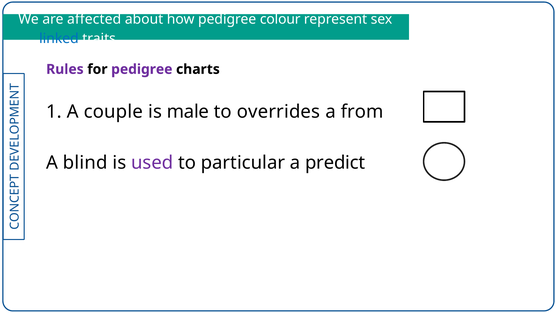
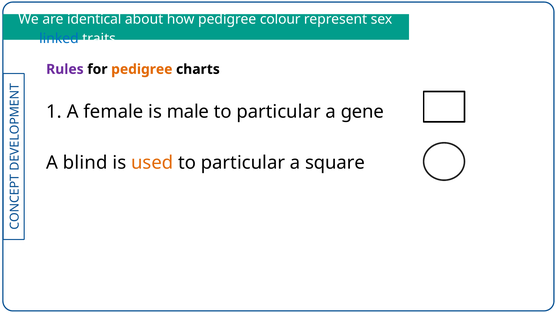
affected: affected -> identical
pedigree at (142, 69) colour: purple -> orange
couple: couple -> female
overrides at (278, 112): overrides -> particular
from: from -> gene
used colour: purple -> orange
predict: predict -> square
